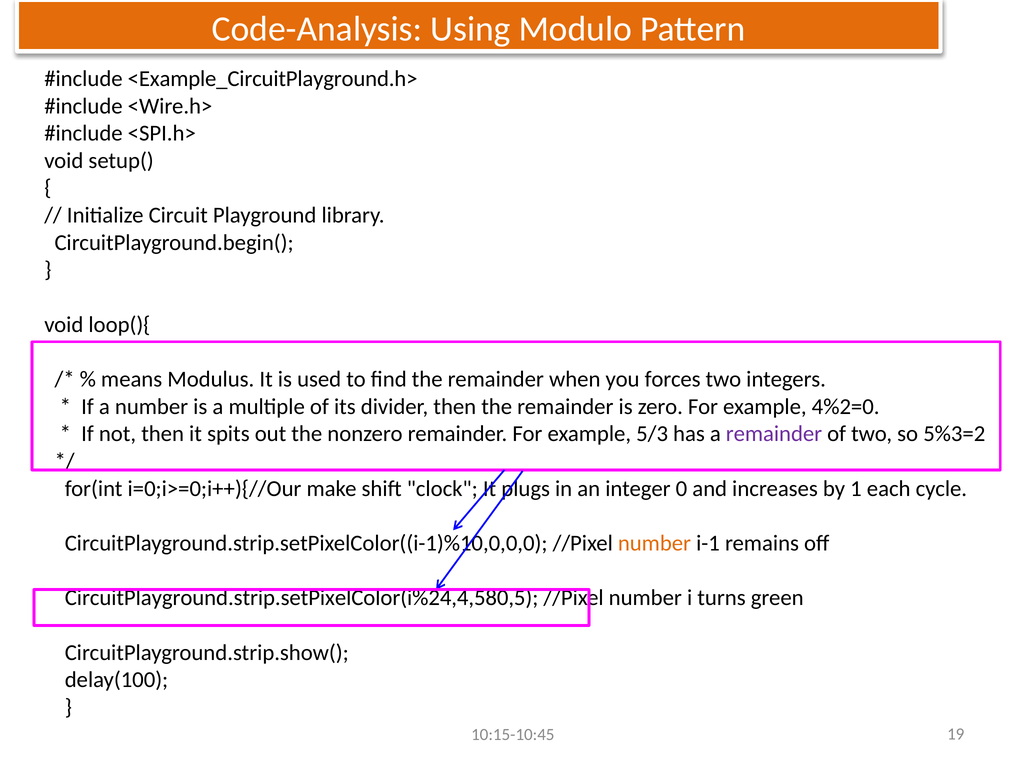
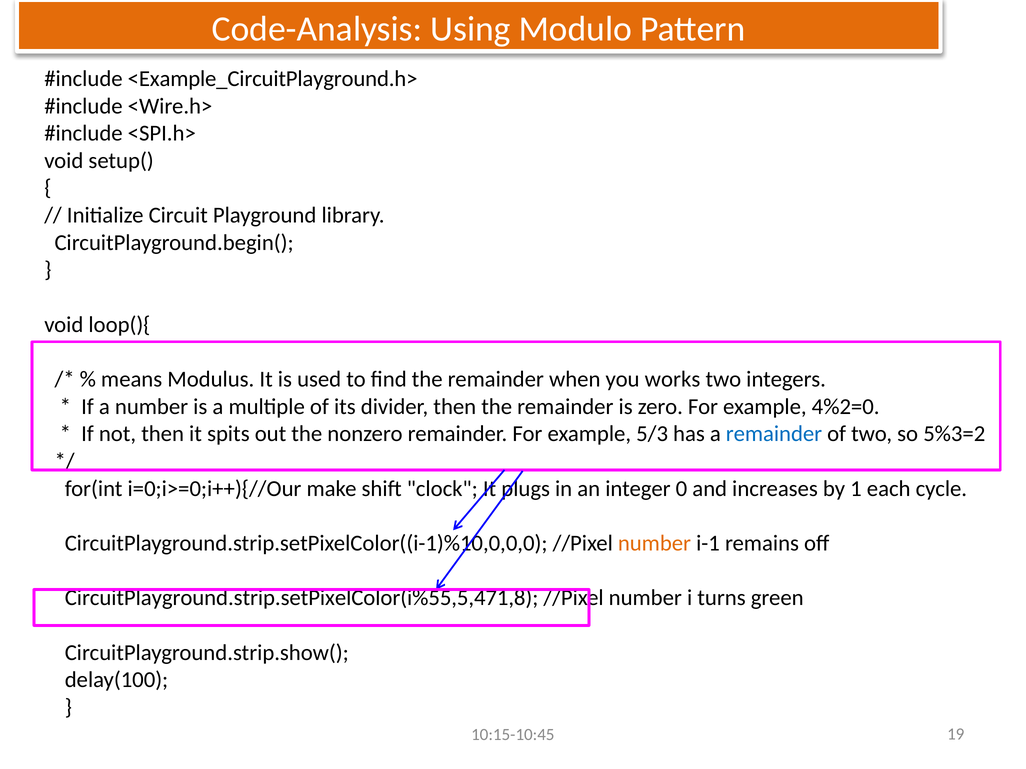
forces: forces -> works
remainder at (774, 434) colour: purple -> blue
CircuitPlayground.strip.setPixelColor(i%24,4,580,5: CircuitPlayground.strip.setPixelColor(i%24,4,580,5 -> CircuitPlayground.strip.setPixelColor(i%55,5,471,8
